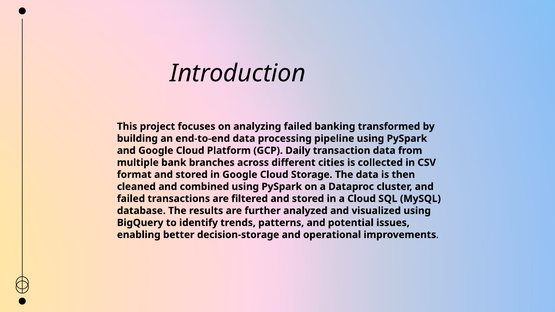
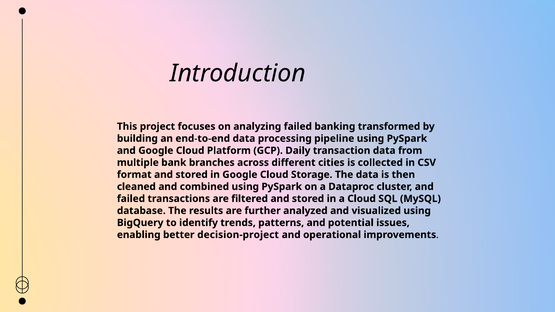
decision-storage: decision-storage -> decision-project
